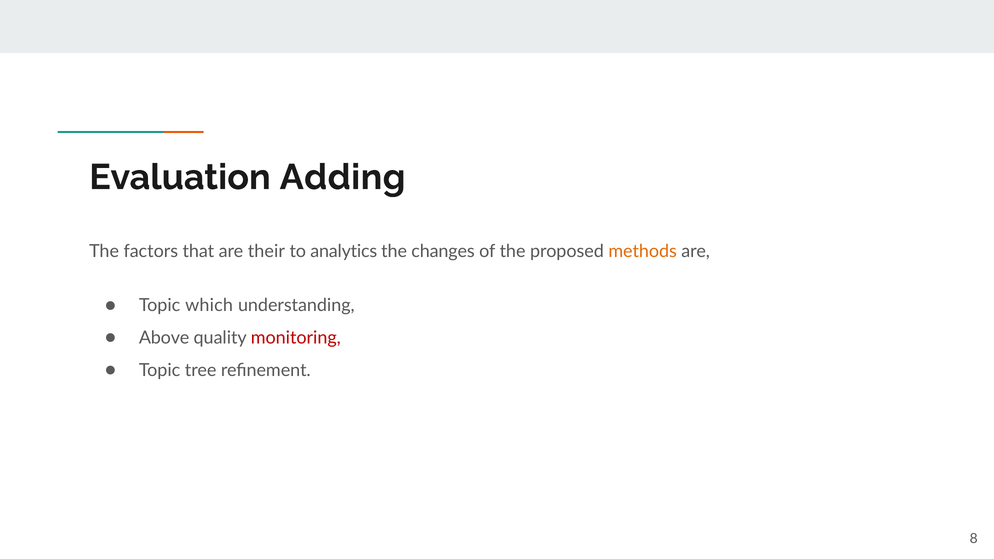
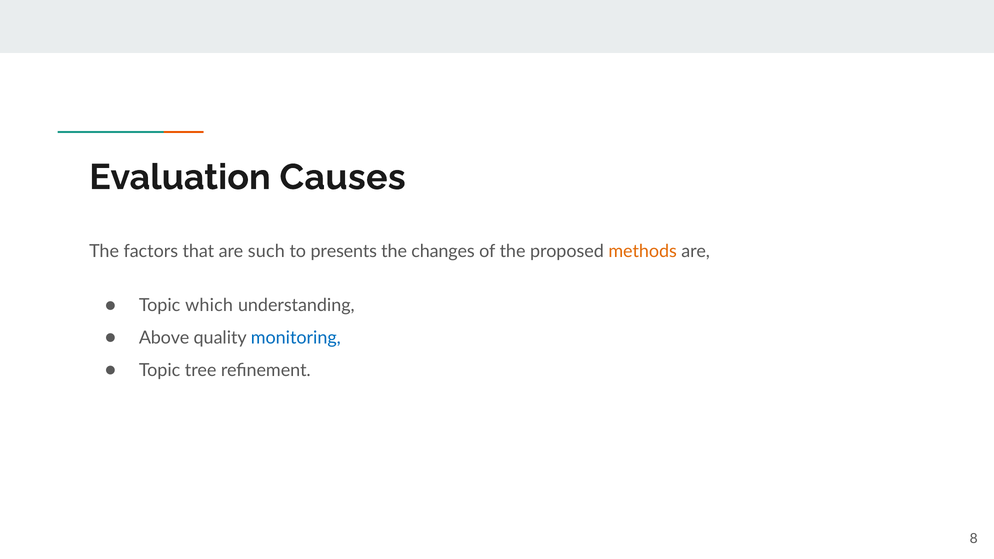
Adding: Adding -> Causes
their: their -> such
analytics: analytics -> presents
monitoring colour: red -> blue
